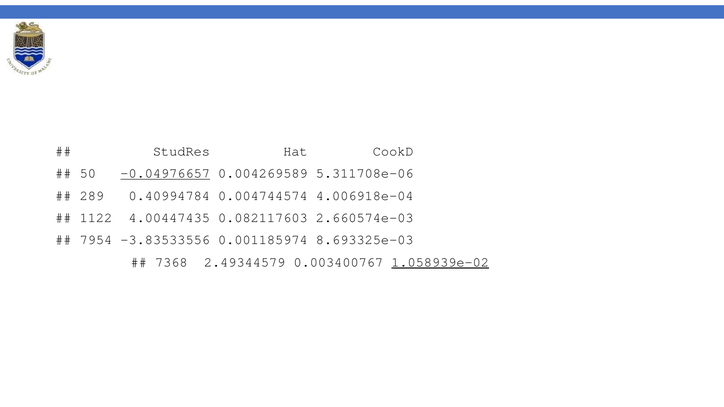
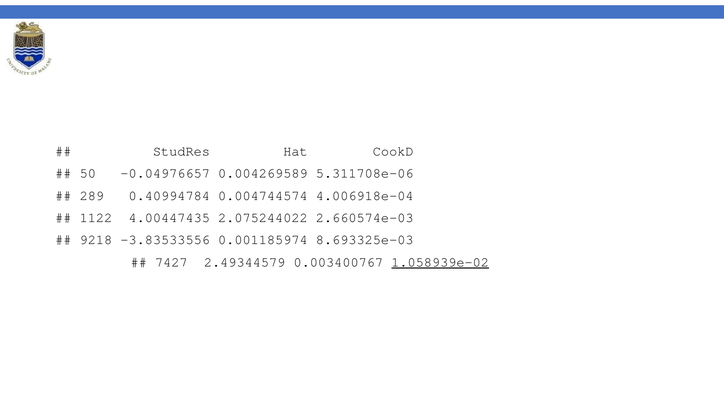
-0.04976657 underline: present -> none
0.082117603: 0.082117603 -> 2.075244022
7954: 7954 -> 9218
7368: 7368 -> 7427
